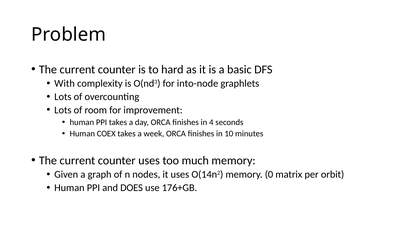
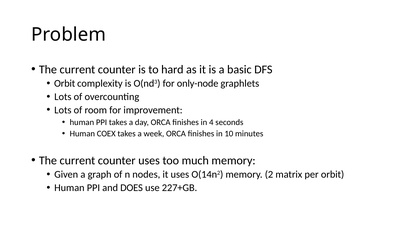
With at (65, 83): With -> Orbit
into-node: into-node -> only-node
0: 0 -> 2
176+GB: 176+GB -> 227+GB
